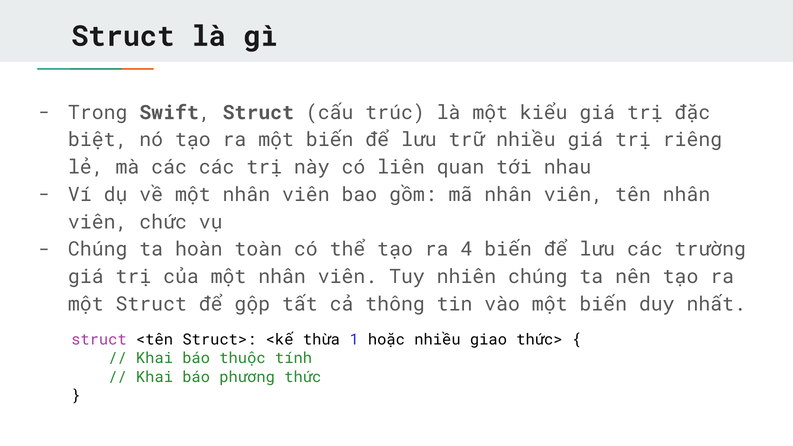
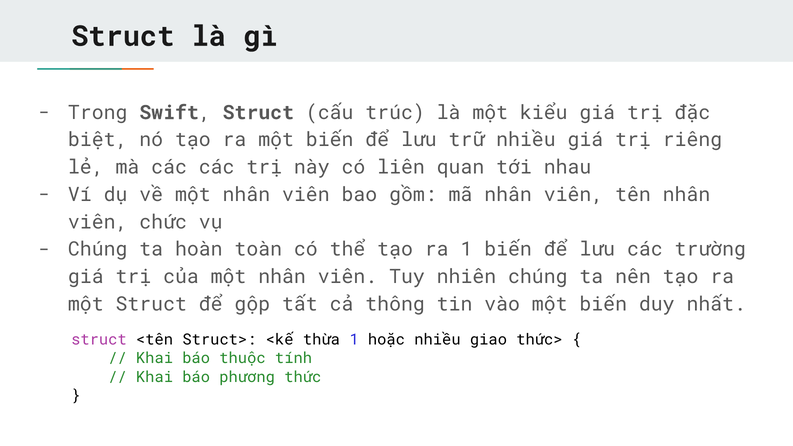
ra 4: 4 -> 1
